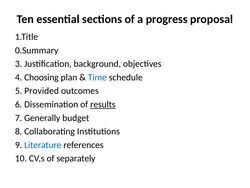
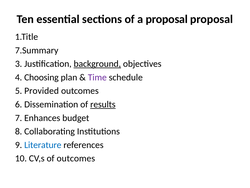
a progress: progress -> proposal
0.Summary: 0.Summary -> 7.Summary
background underline: none -> present
Time colour: blue -> purple
Generally: Generally -> Enhances
of separately: separately -> outcomes
